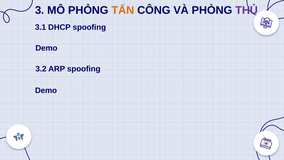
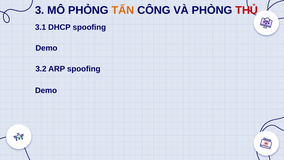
THỦ colour: purple -> red
